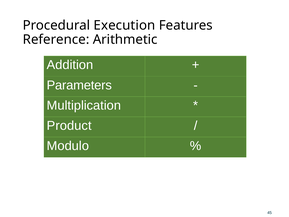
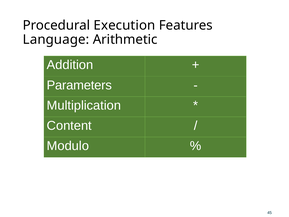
Reference: Reference -> Language
Product: Product -> Content
